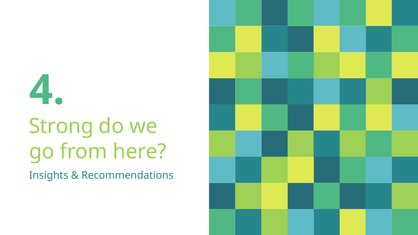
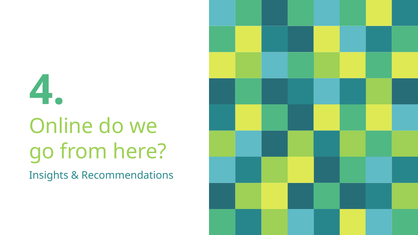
Strong: Strong -> Online
